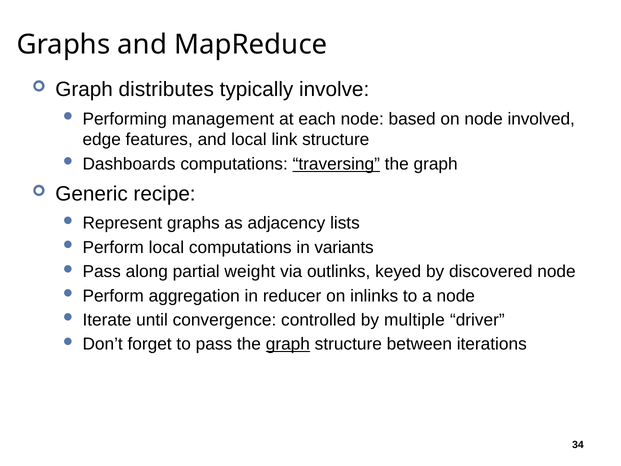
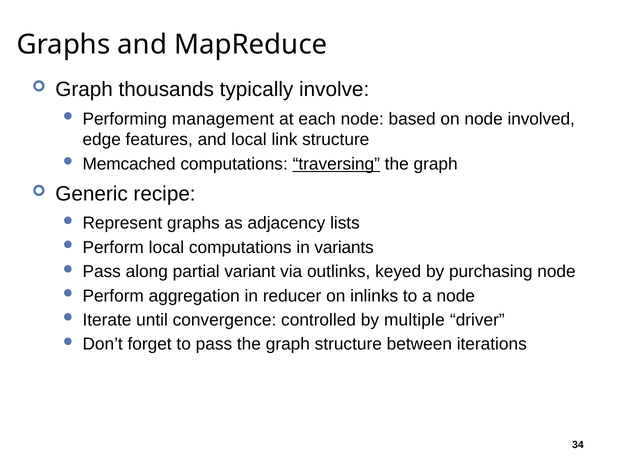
distributes: distributes -> thousands
Dashboards: Dashboards -> Memcached
weight: weight -> variant
discovered: discovered -> purchasing
graph at (288, 344) underline: present -> none
